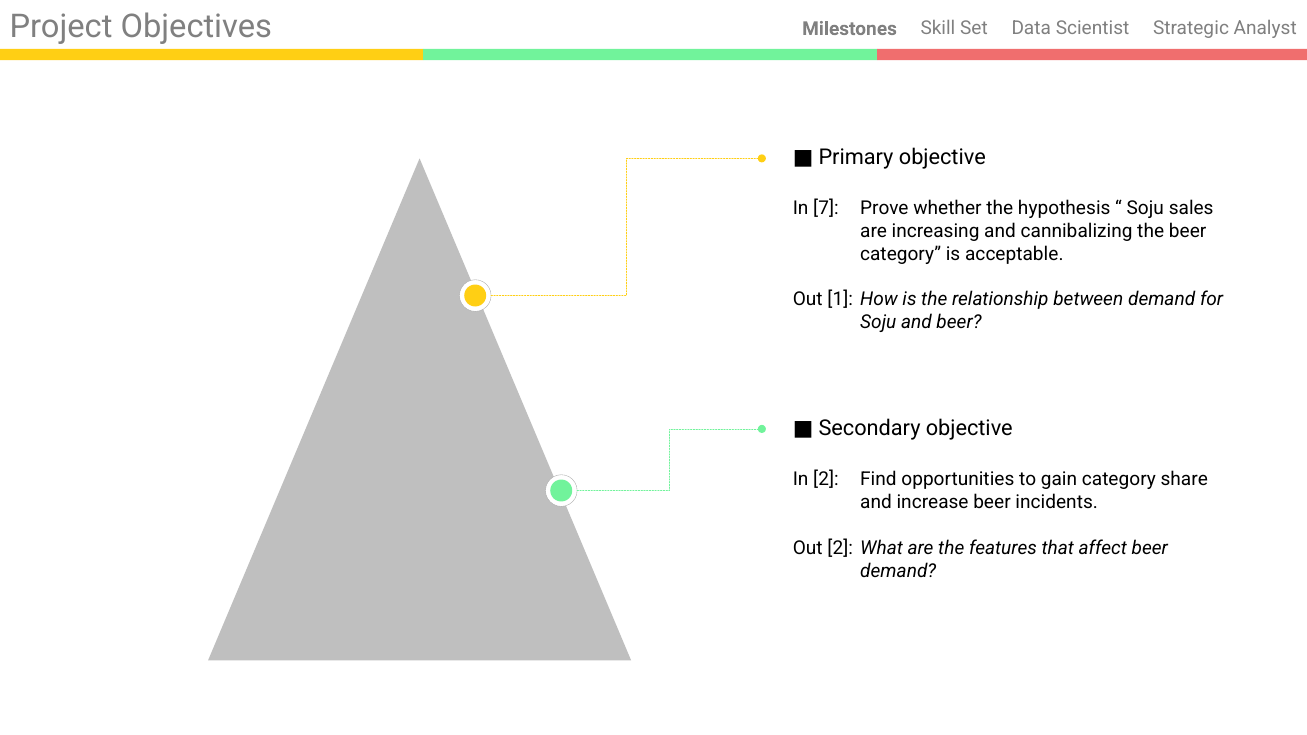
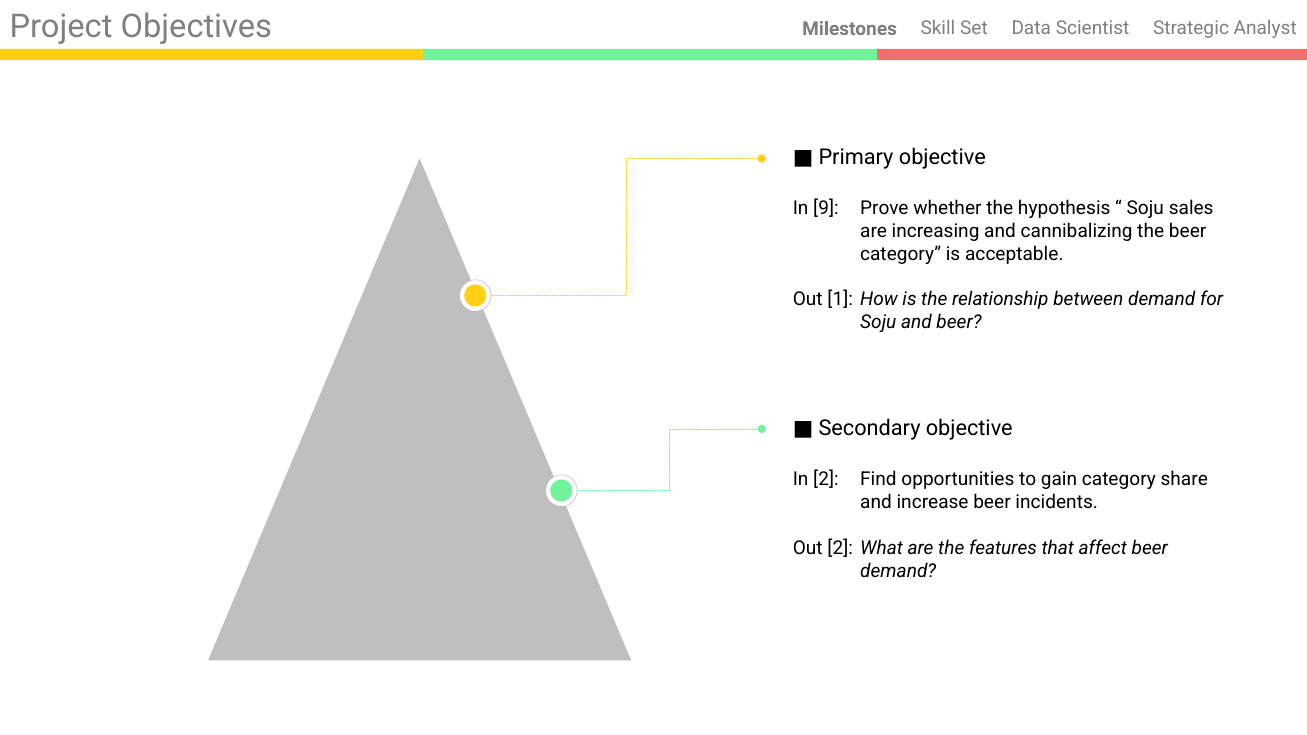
7: 7 -> 9
